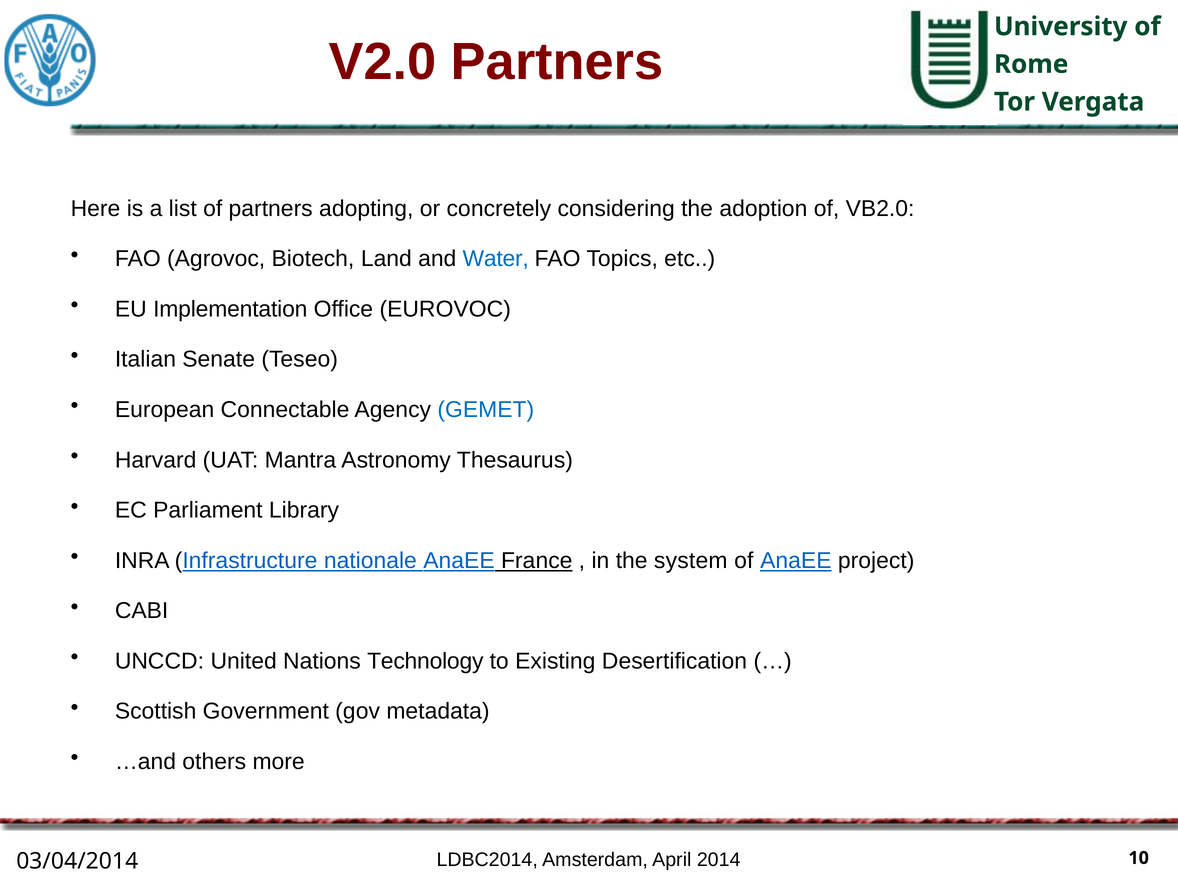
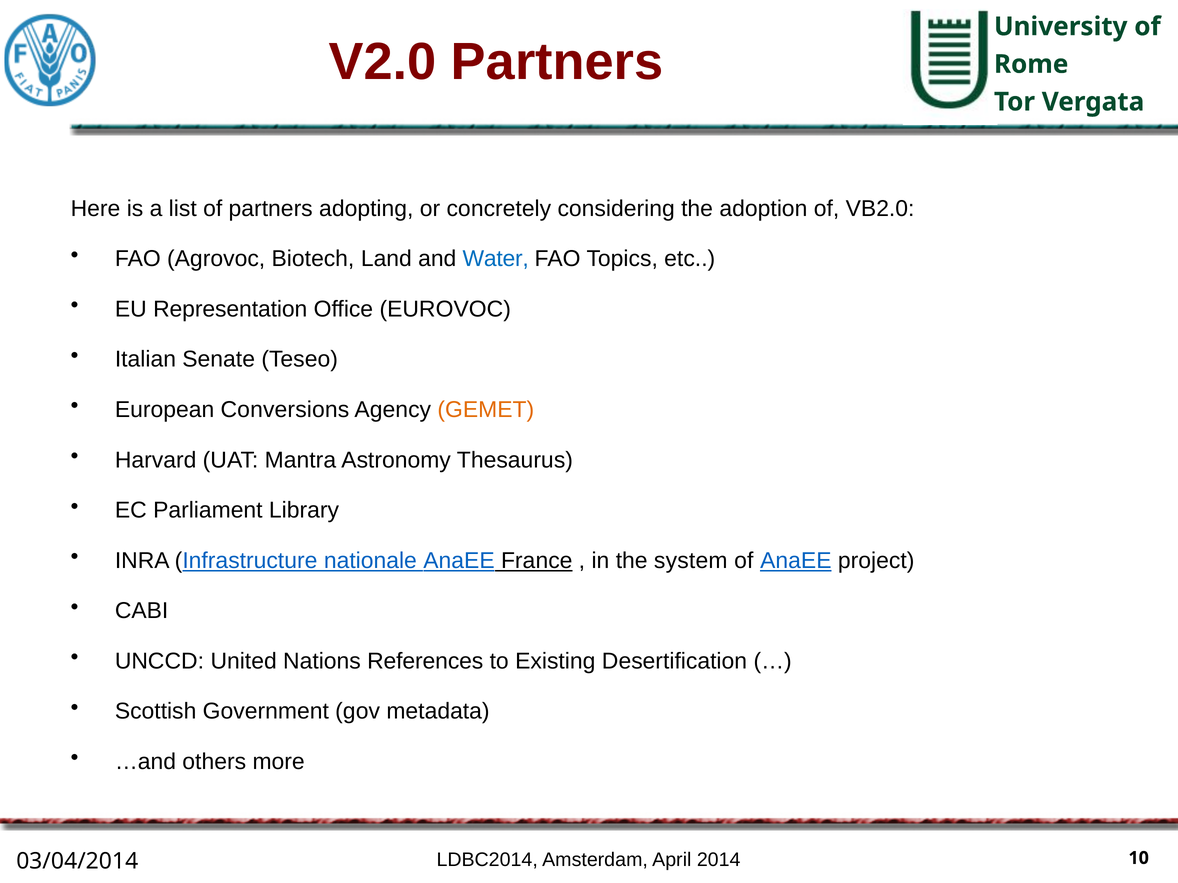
Implementation: Implementation -> Representation
Connectable: Connectable -> Conversions
GEMET colour: blue -> orange
Technology: Technology -> References
